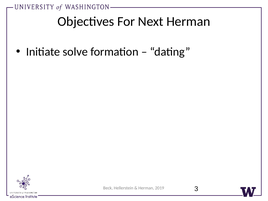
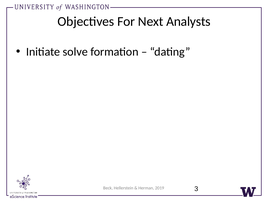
Next Herman: Herman -> Analysts
